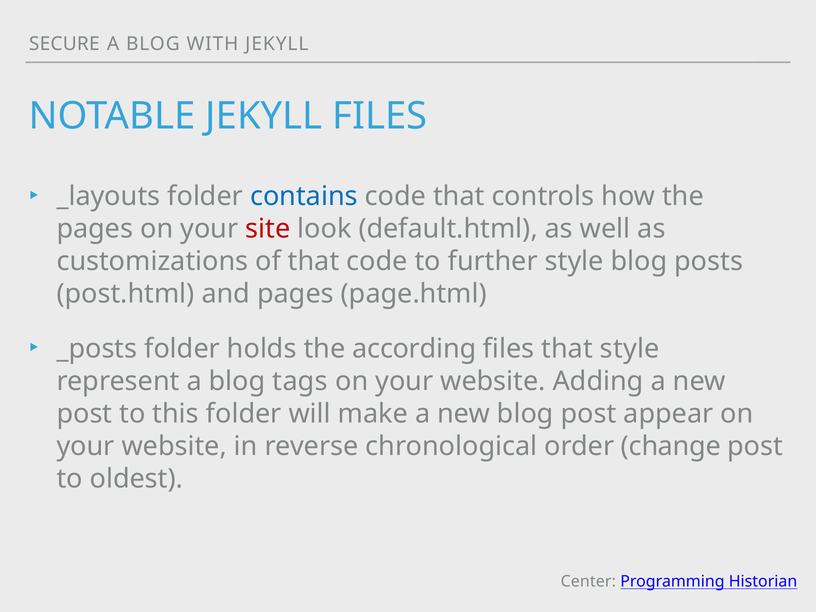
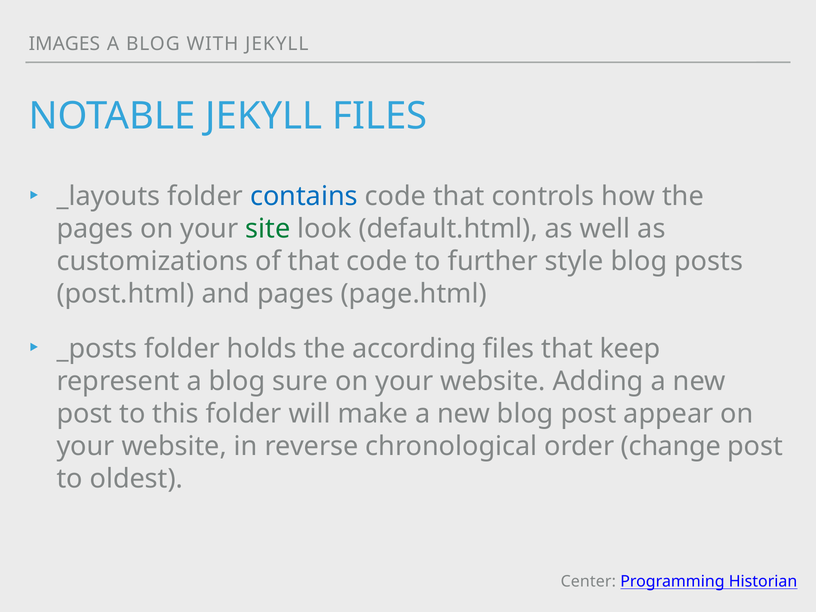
SECURE: SECURE -> IMAGES
site colour: red -> green
that style: style -> keep
tags: tags -> sure
